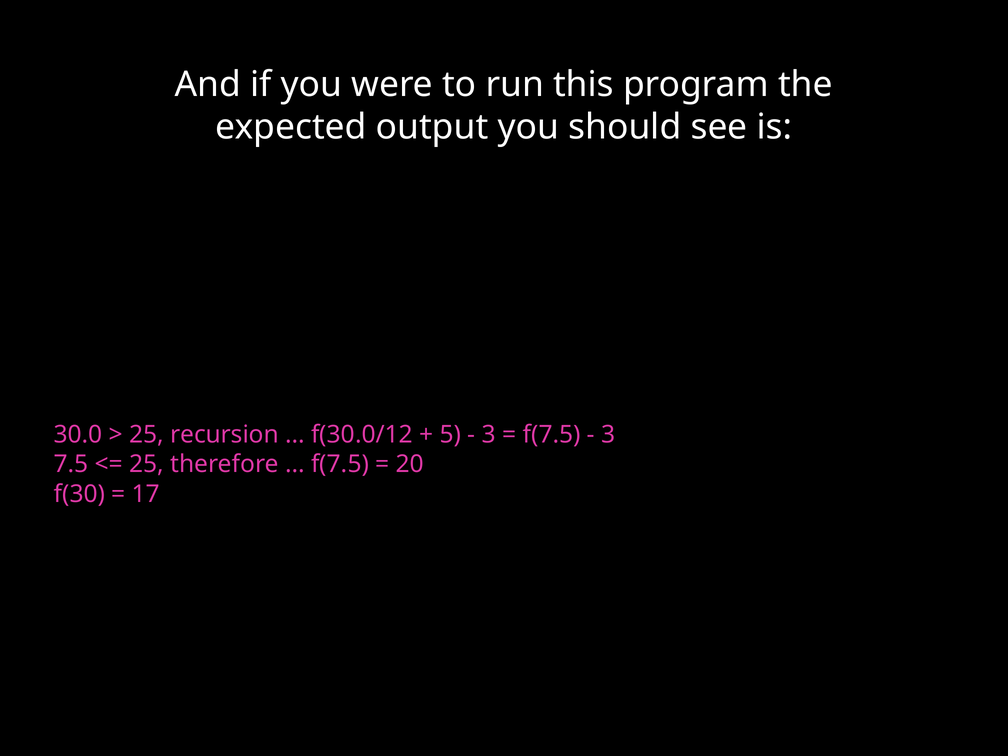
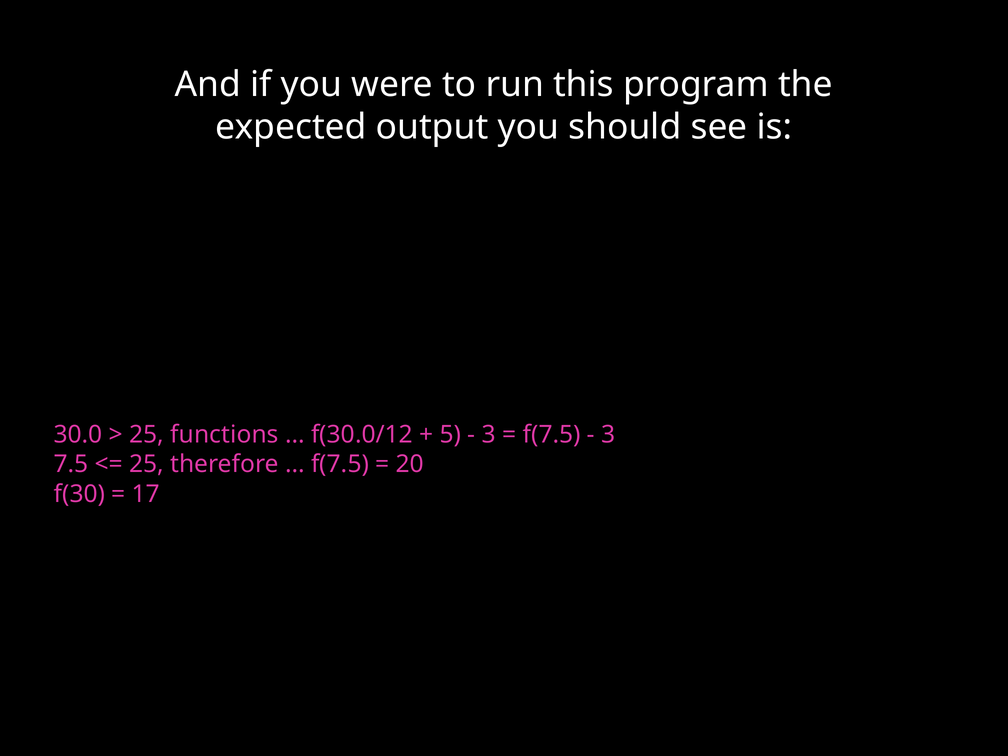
recursion: recursion -> functions
